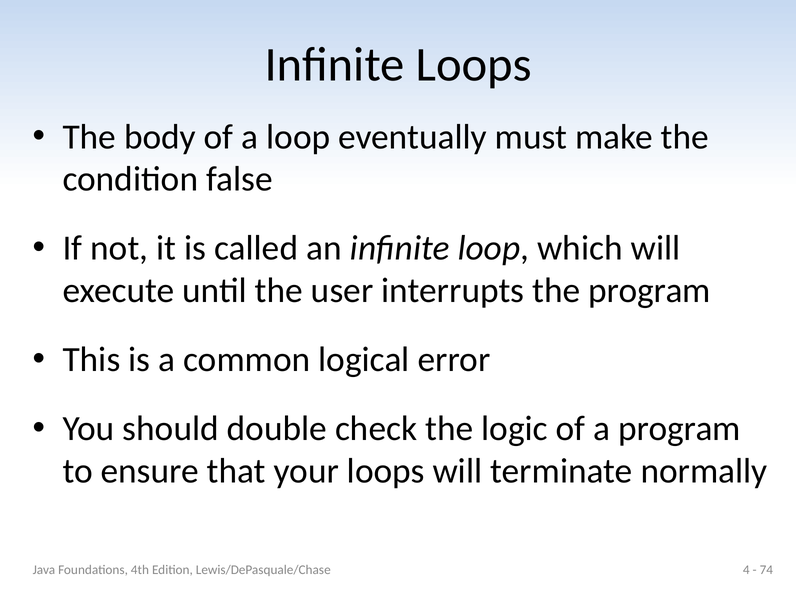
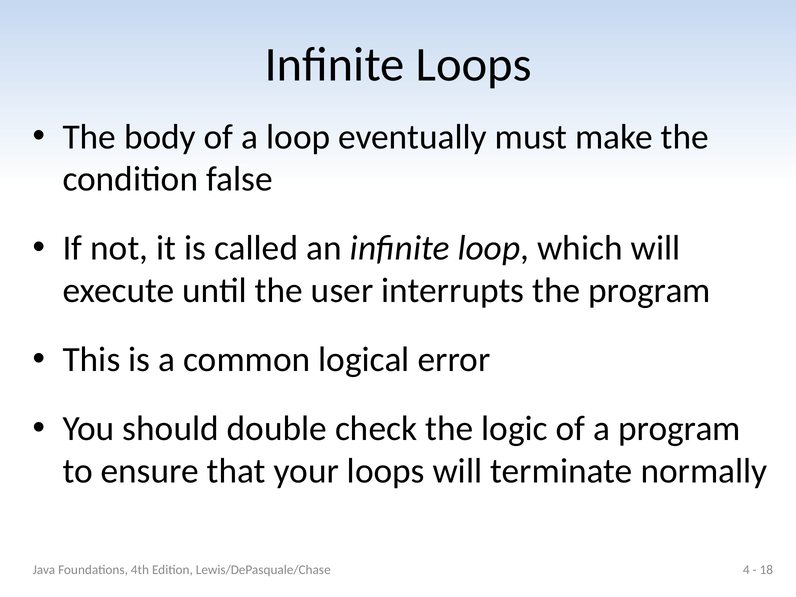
74: 74 -> 18
